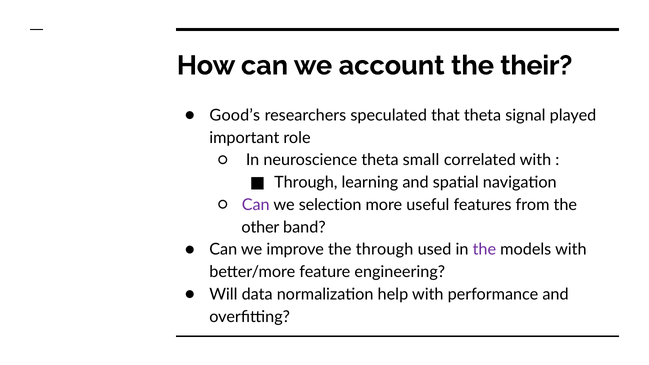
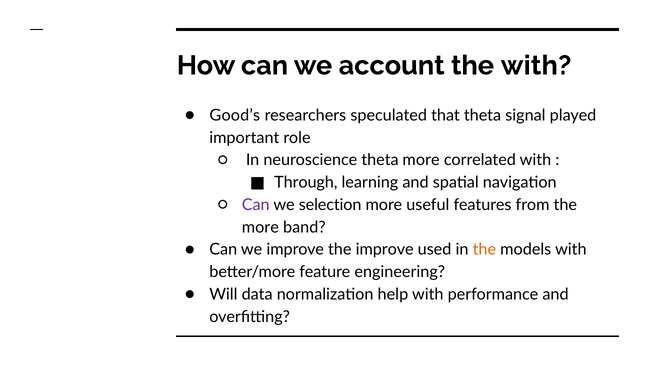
the their: their -> with
theta small: small -> more
other at (260, 227): other -> more
the through: through -> improve
the at (484, 250) colour: purple -> orange
